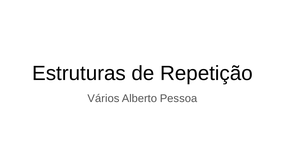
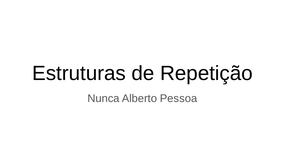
Vários: Vários -> Nunca
